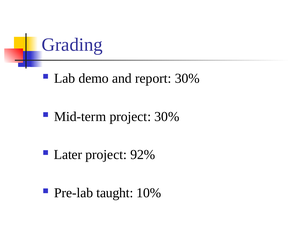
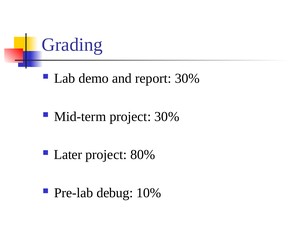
92%: 92% -> 80%
taught: taught -> debug
